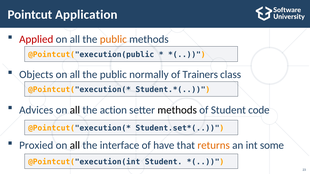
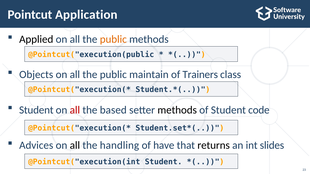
Applied colour: red -> black
normally: normally -> maintain
Advices at (36, 110): Advices -> Student
all at (75, 110) colour: black -> red
action: action -> based
Proxied: Proxied -> Advices
interface: interface -> handling
returns colour: orange -> black
some: some -> slides
